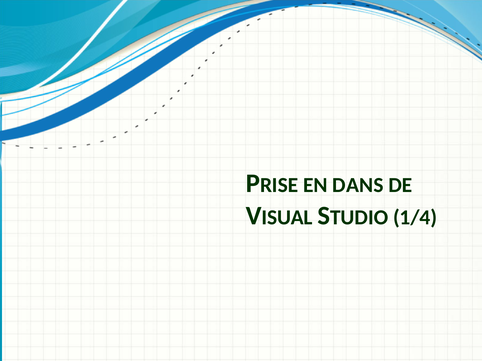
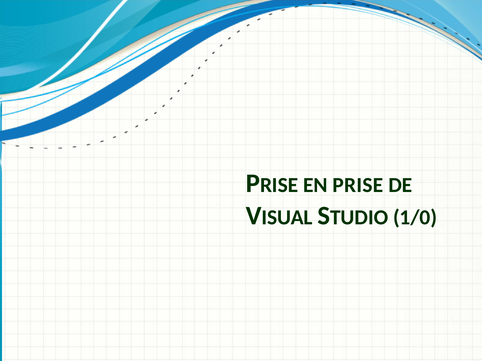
DANS: DANS -> PRISE
1/4: 1/4 -> 1/0
